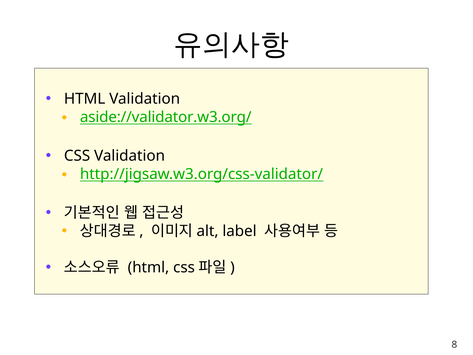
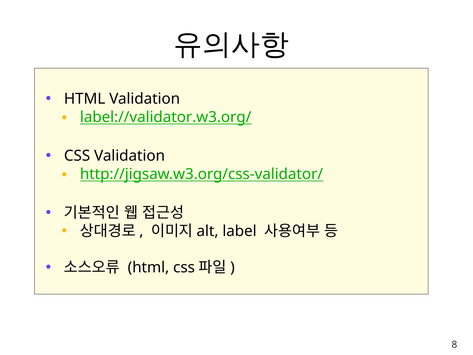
aside://validator.w3.org/: aside://validator.w3.org/ -> label://validator.w3.org/
